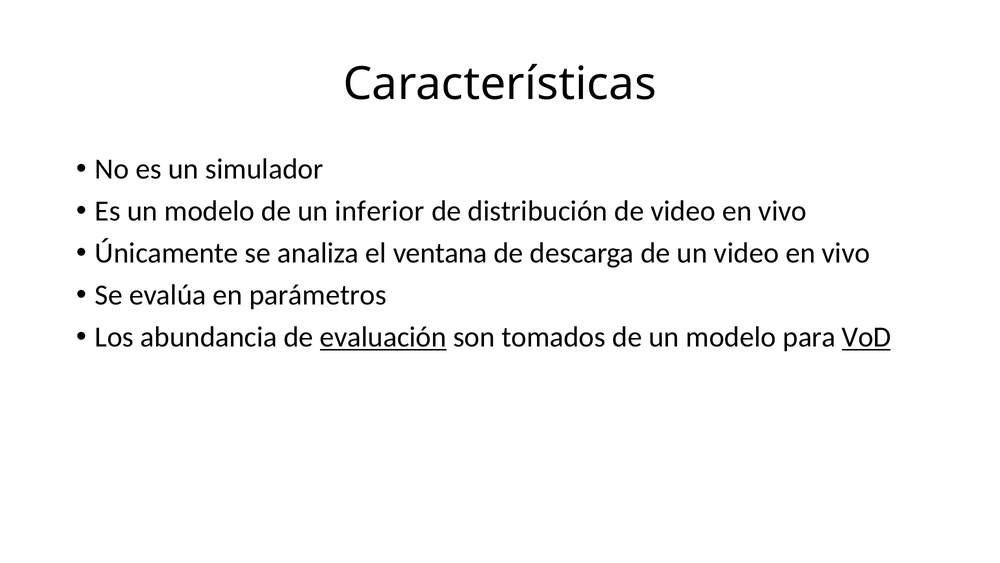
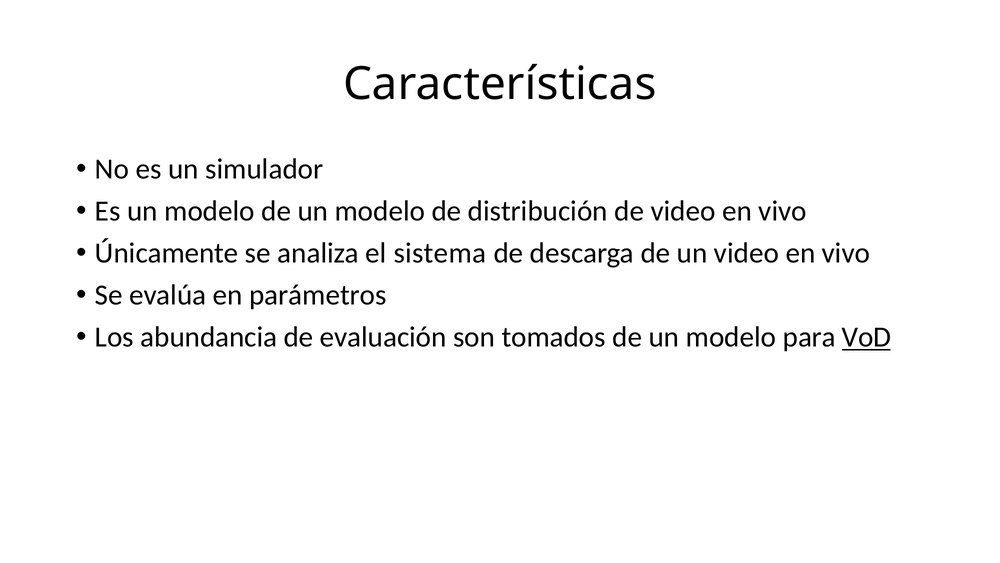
modelo de un inferior: inferior -> modelo
ventana: ventana -> sistema
evaluación underline: present -> none
